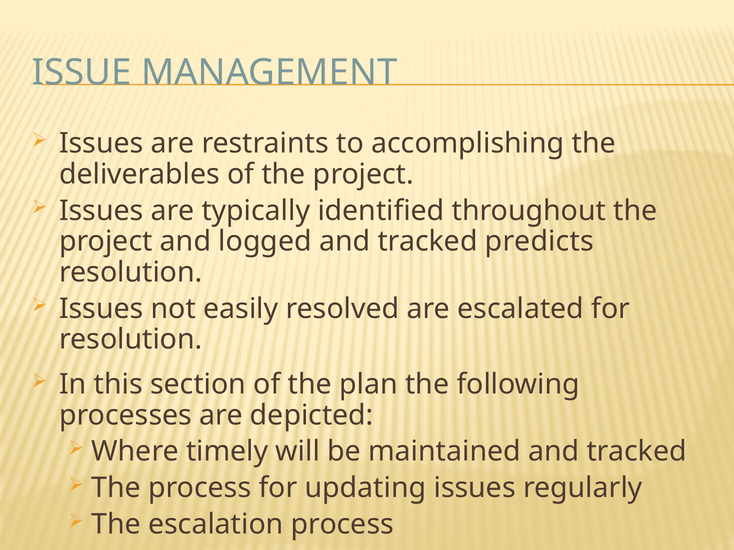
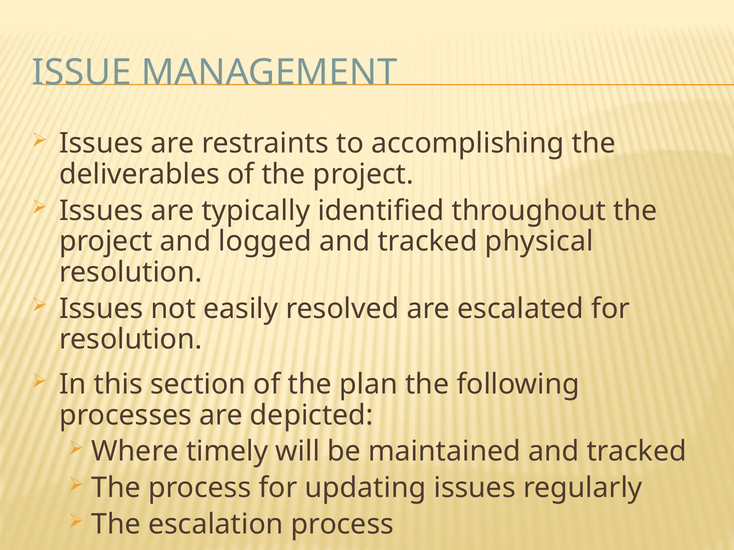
predicts: predicts -> physical
